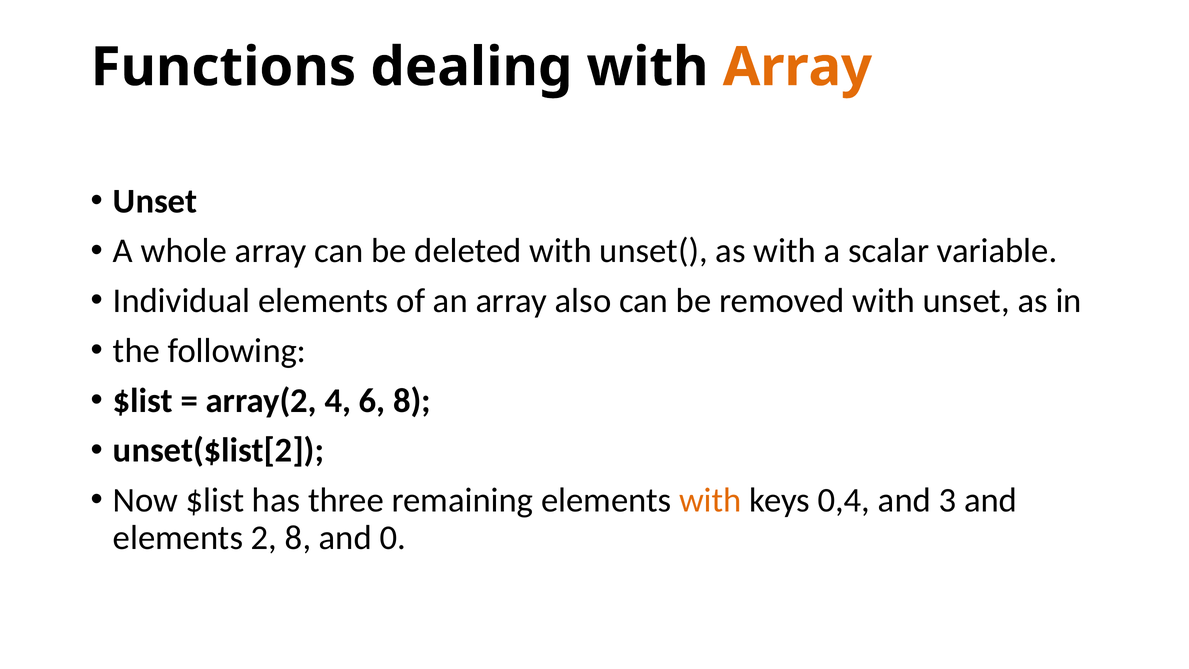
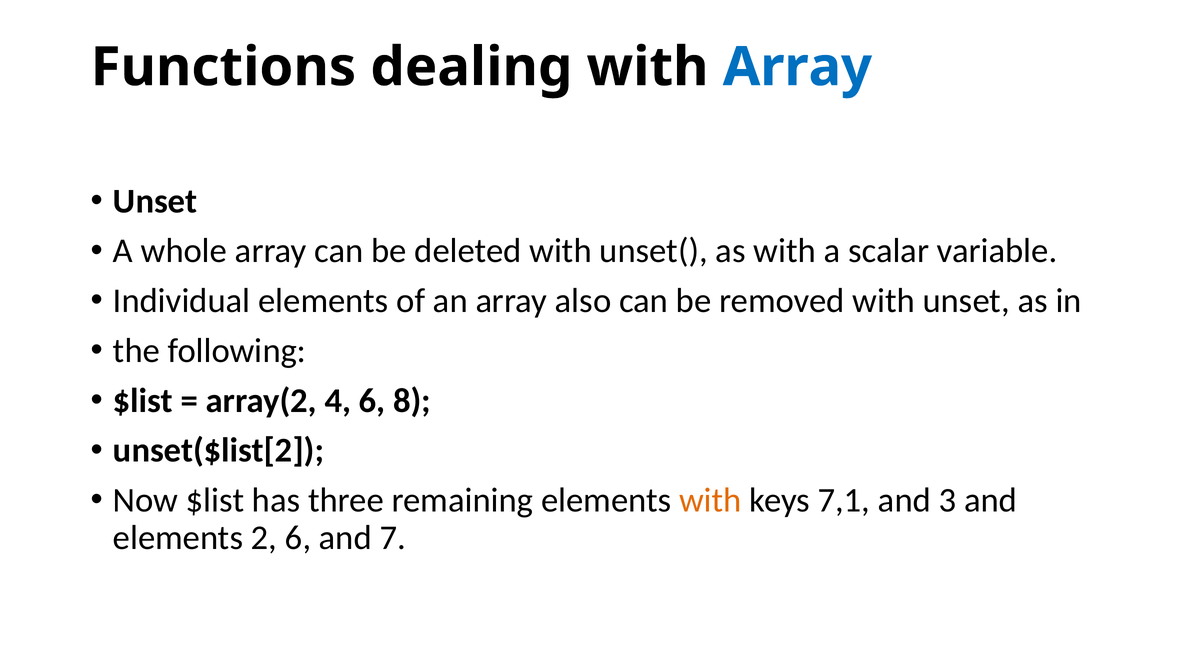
Array at (797, 67) colour: orange -> blue
0,4: 0,4 -> 7,1
2 8: 8 -> 6
0: 0 -> 7
